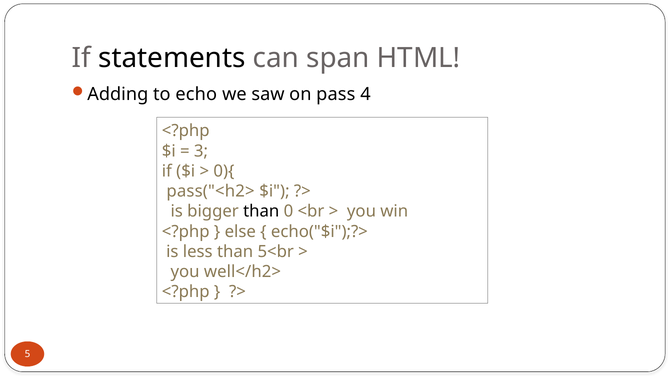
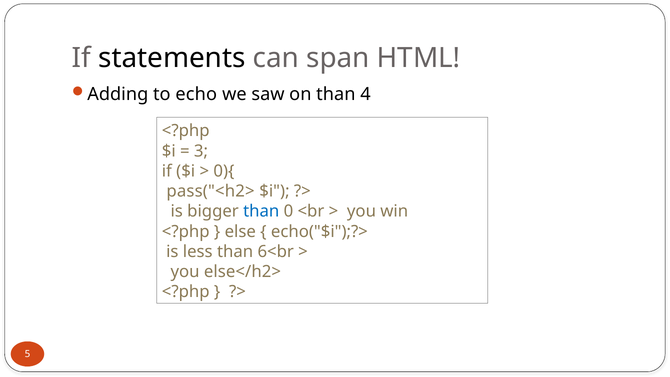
on pass: pass -> than
than at (261, 211) colour: black -> blue
5<br: 5<br -> 6<br
well</h2>: well</h2> -> else</h2>
